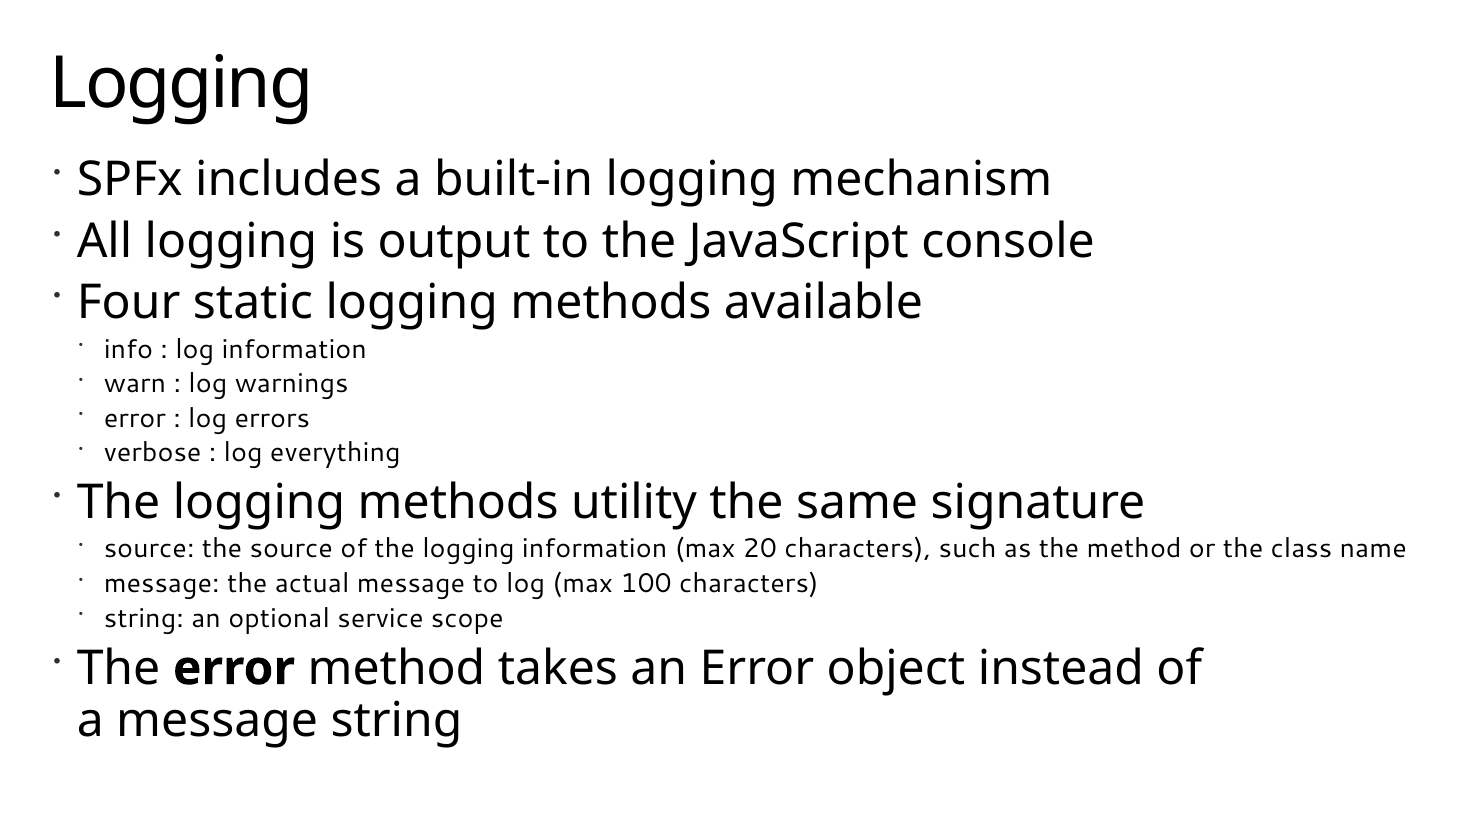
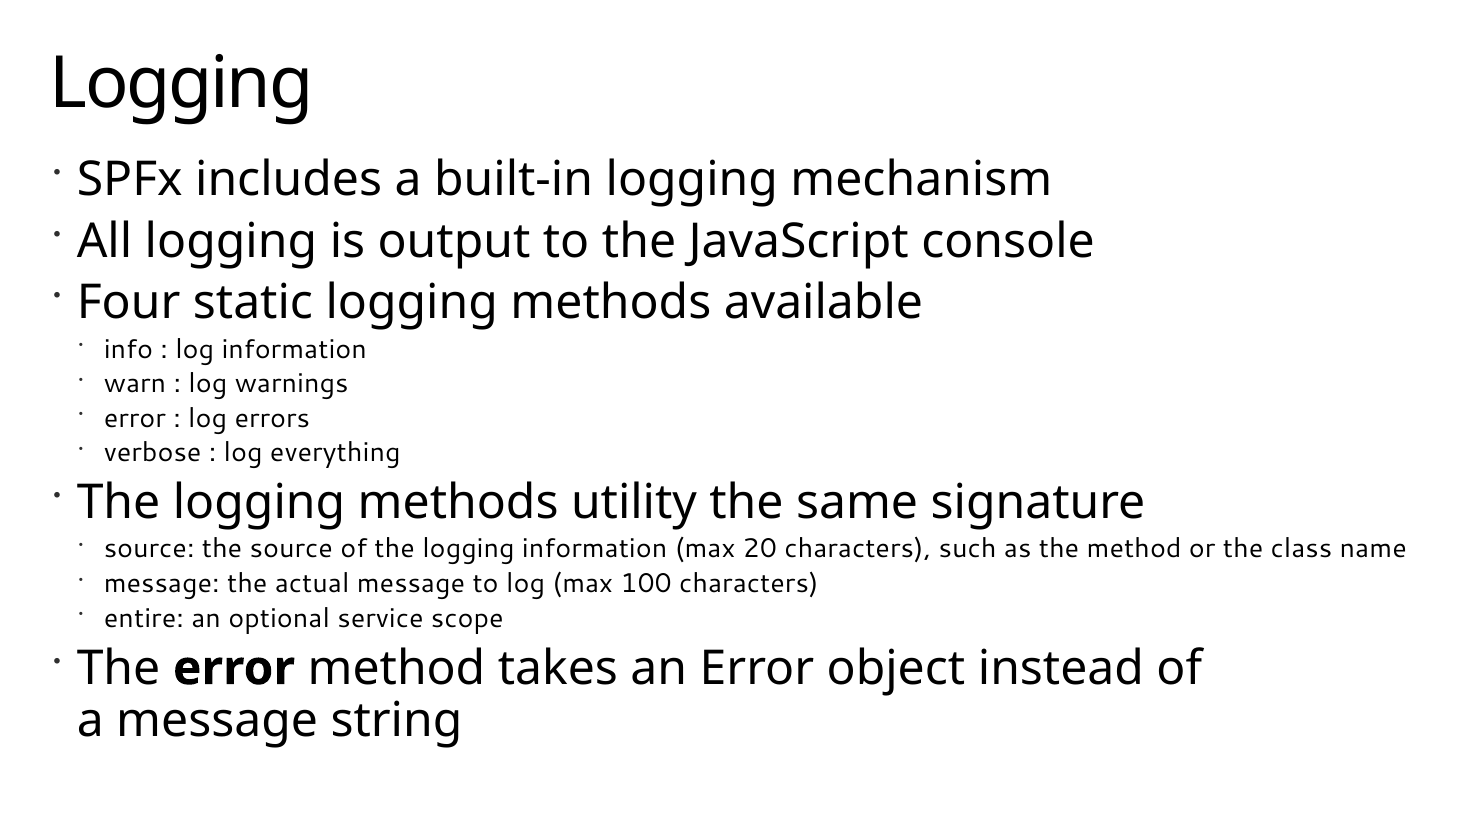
string at (144, 619): string -> entire
